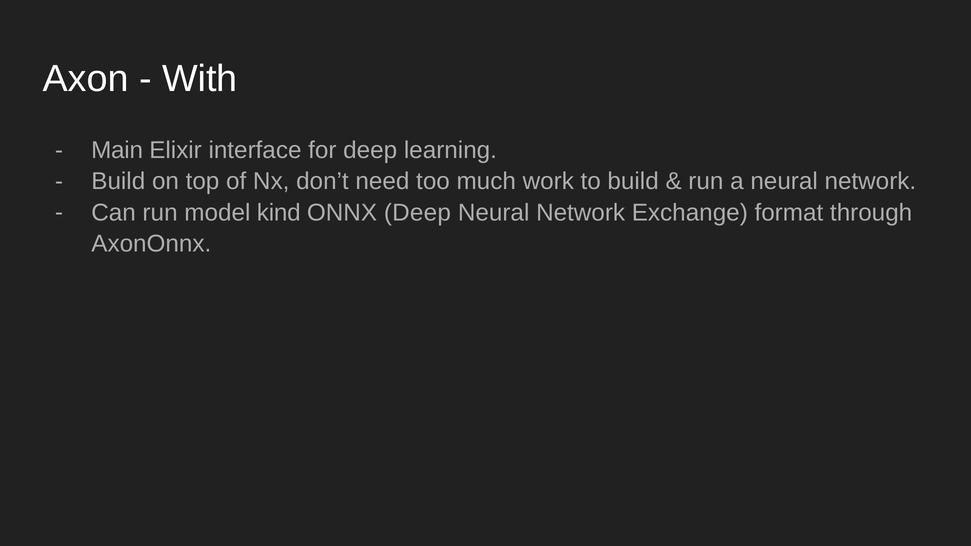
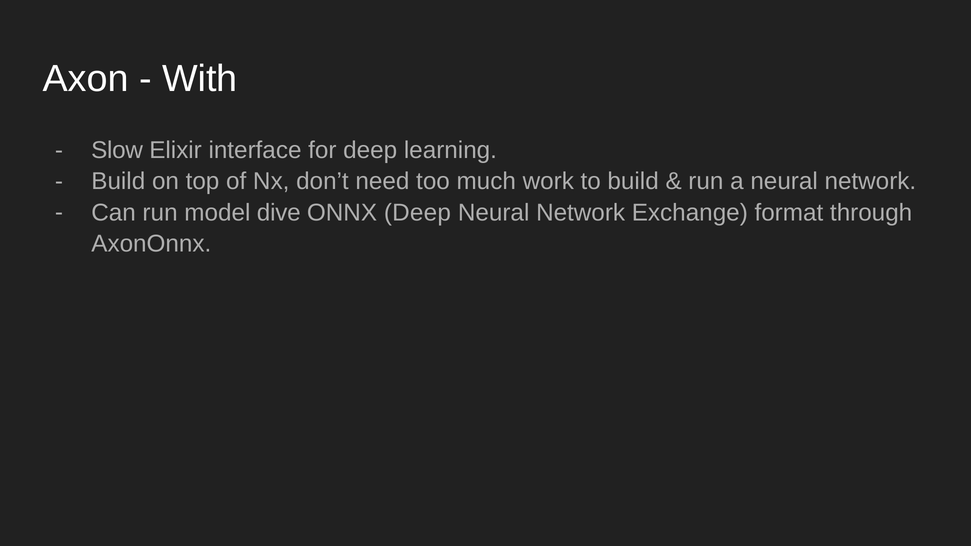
Main: Main -> Slow
kind: kind -> dive
